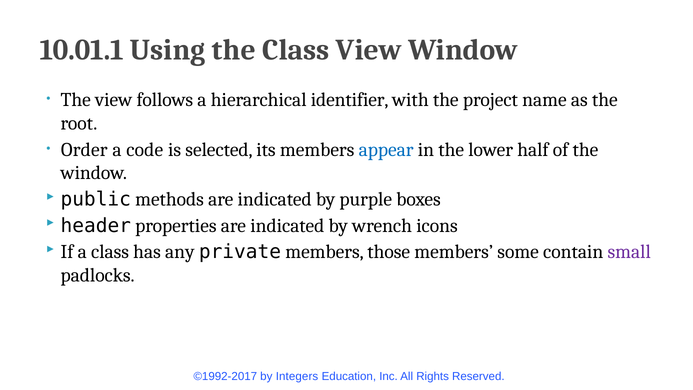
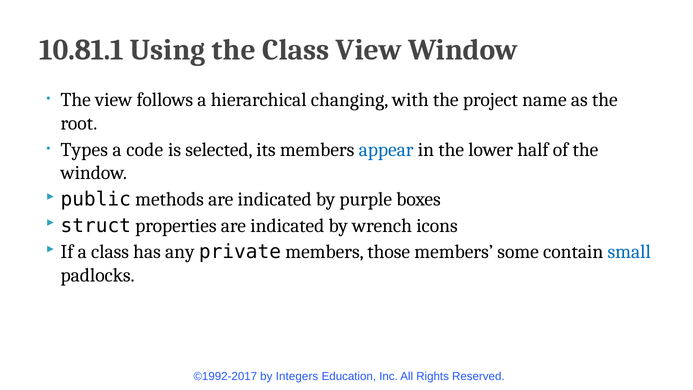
10.01.1: 10.01.1 -> 10.81.1
identifier: identifier -> changing
Order: Order -> Types
header: header -> struct
small colour: purple -> blue
